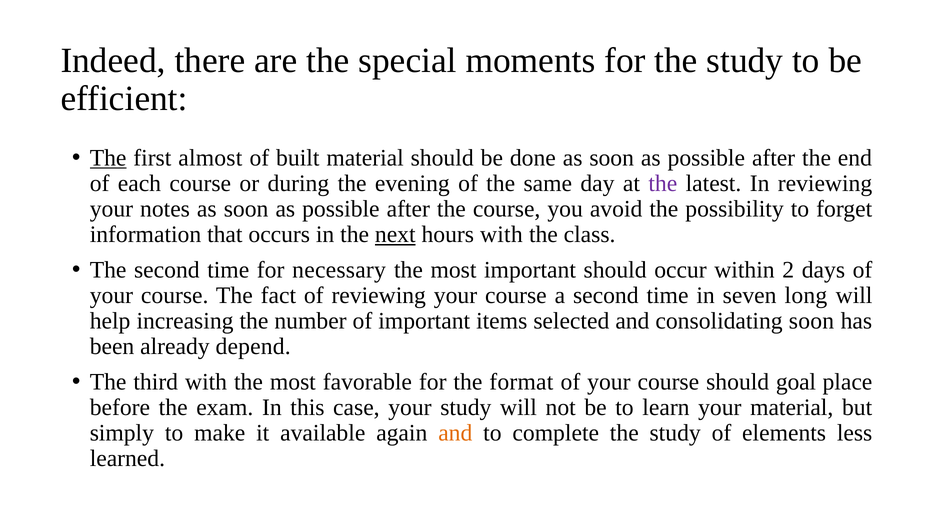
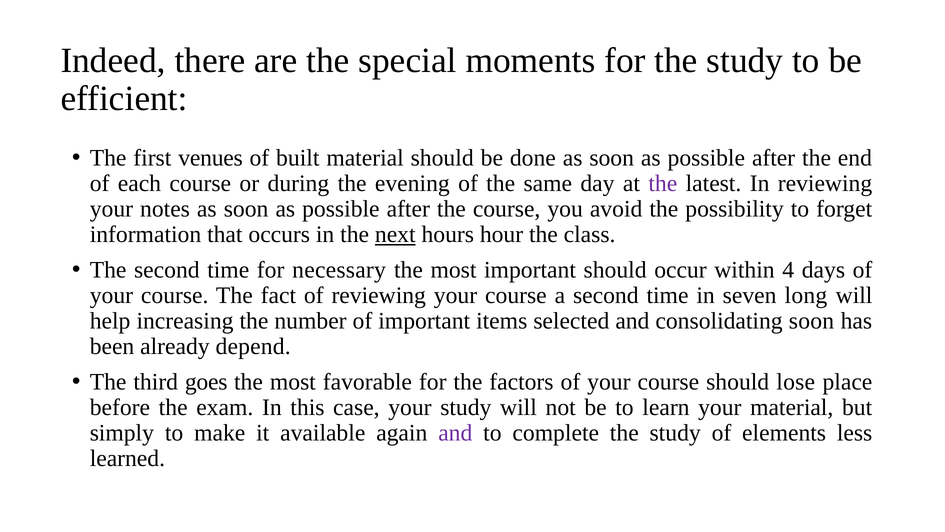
The at (108, 158) underline: present -> none
almost: almost -> venues
hours with: with -> hour
2: 2 -> 4
third with: with -> goes
format: format -> factors
goal: goal -> lose
and at (455, 432) colour: orange -> purple
